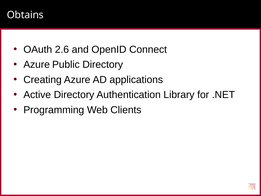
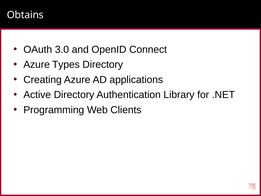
2.6: 2.6 -> 3.0
Public: Public -> Types
